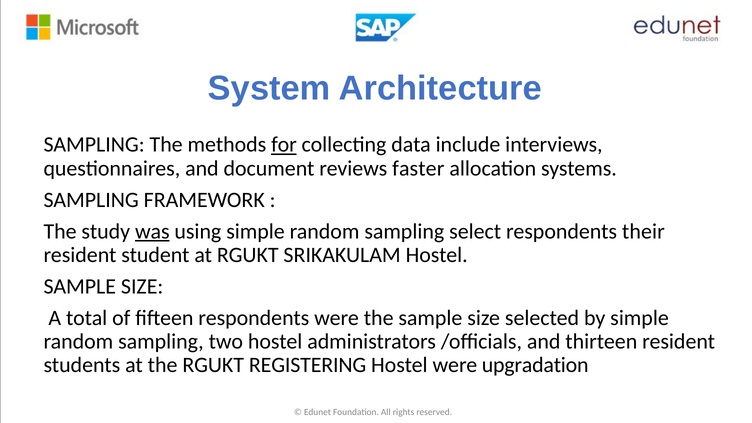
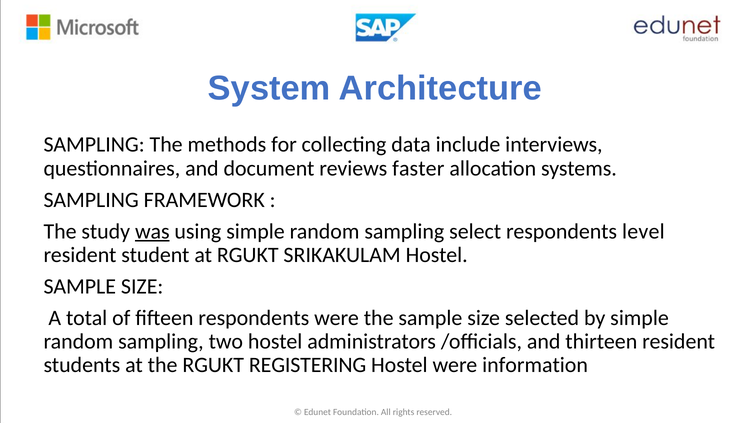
for underline: present -> none
their: their -> level
upgradation: upgradation -> information
